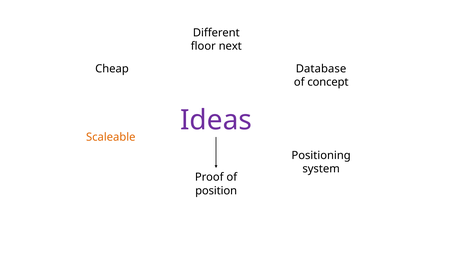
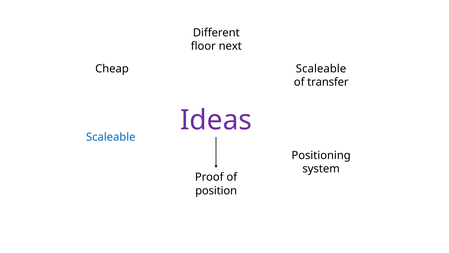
Database at (321, 69): Database -> Scaleable
concept: concept -> transfer
Scaleable at (111, 137) colour: orange -> blue
